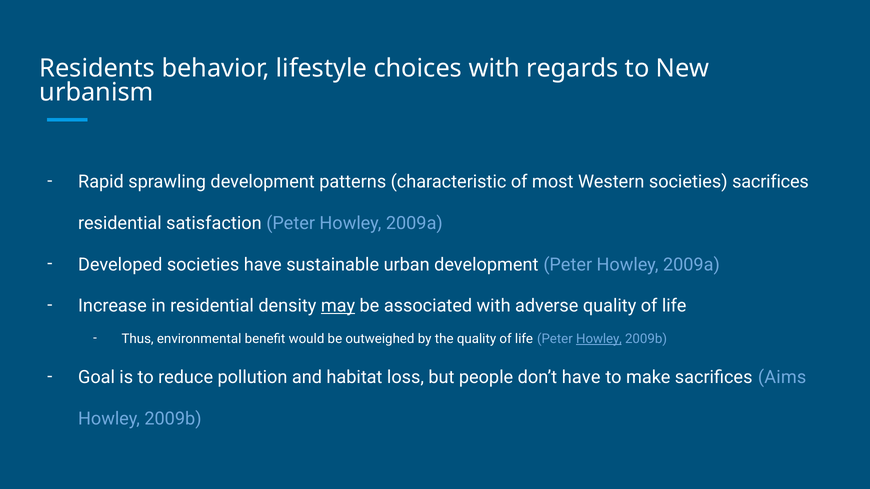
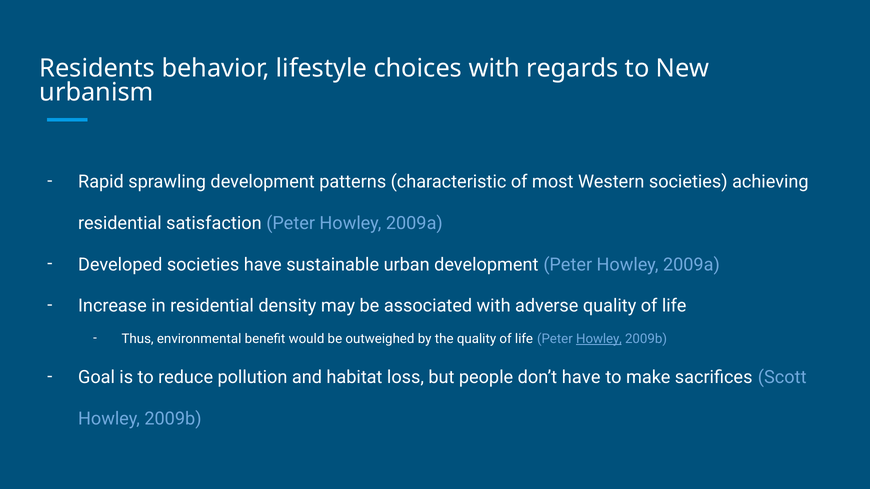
societies sacrifices: sacrifices -> achieving
may underline: present -> none
Aims: Aims -> Scott
